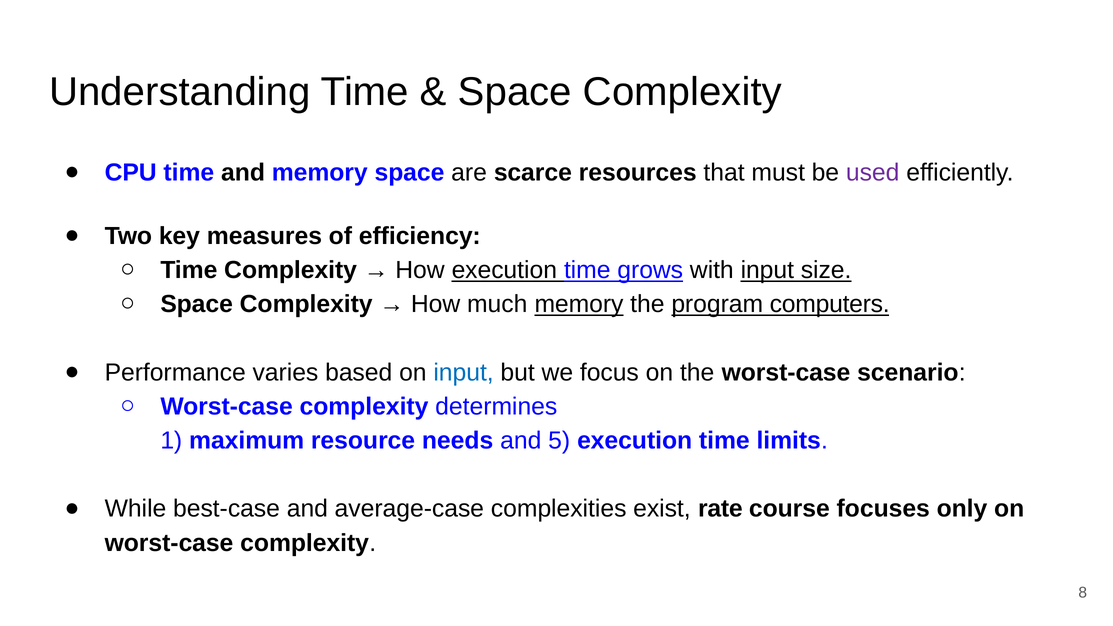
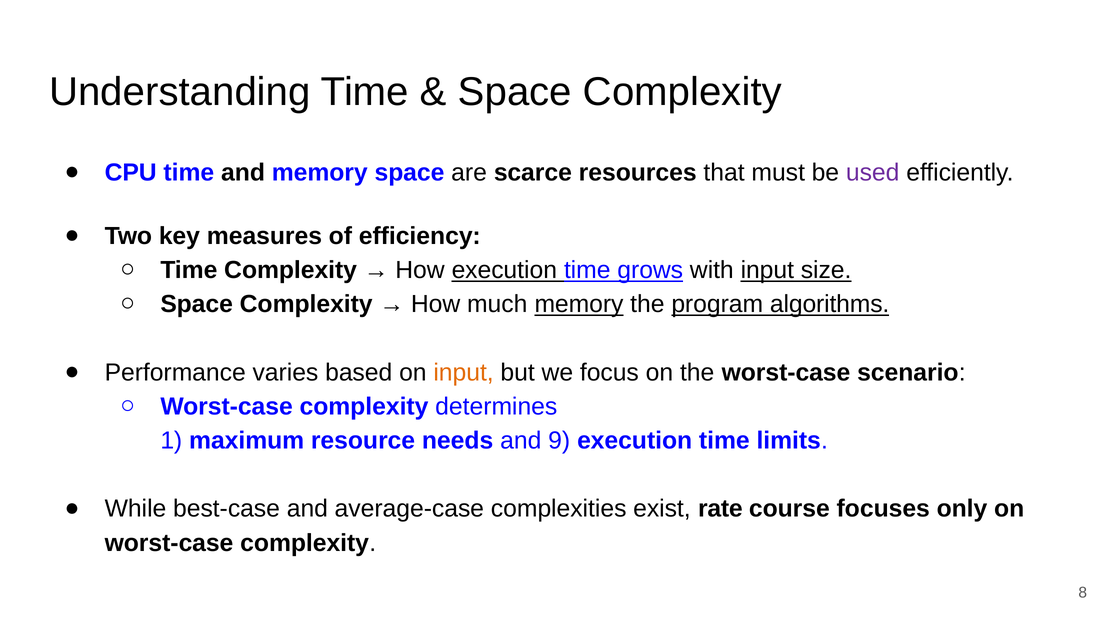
computers: computers -> algorithms
input at (464, 373) colour: blue -> orange
5: 5 -> 9
